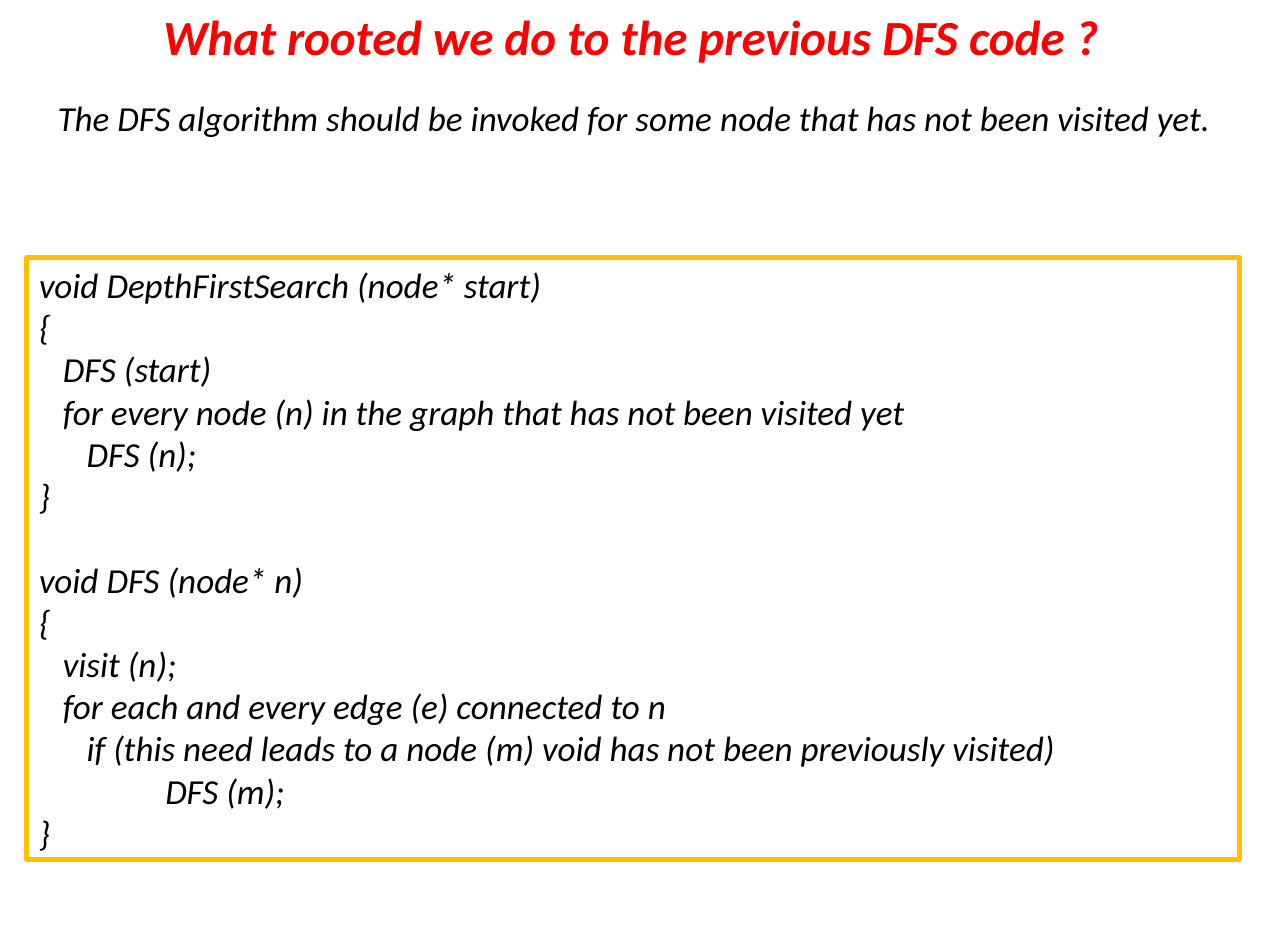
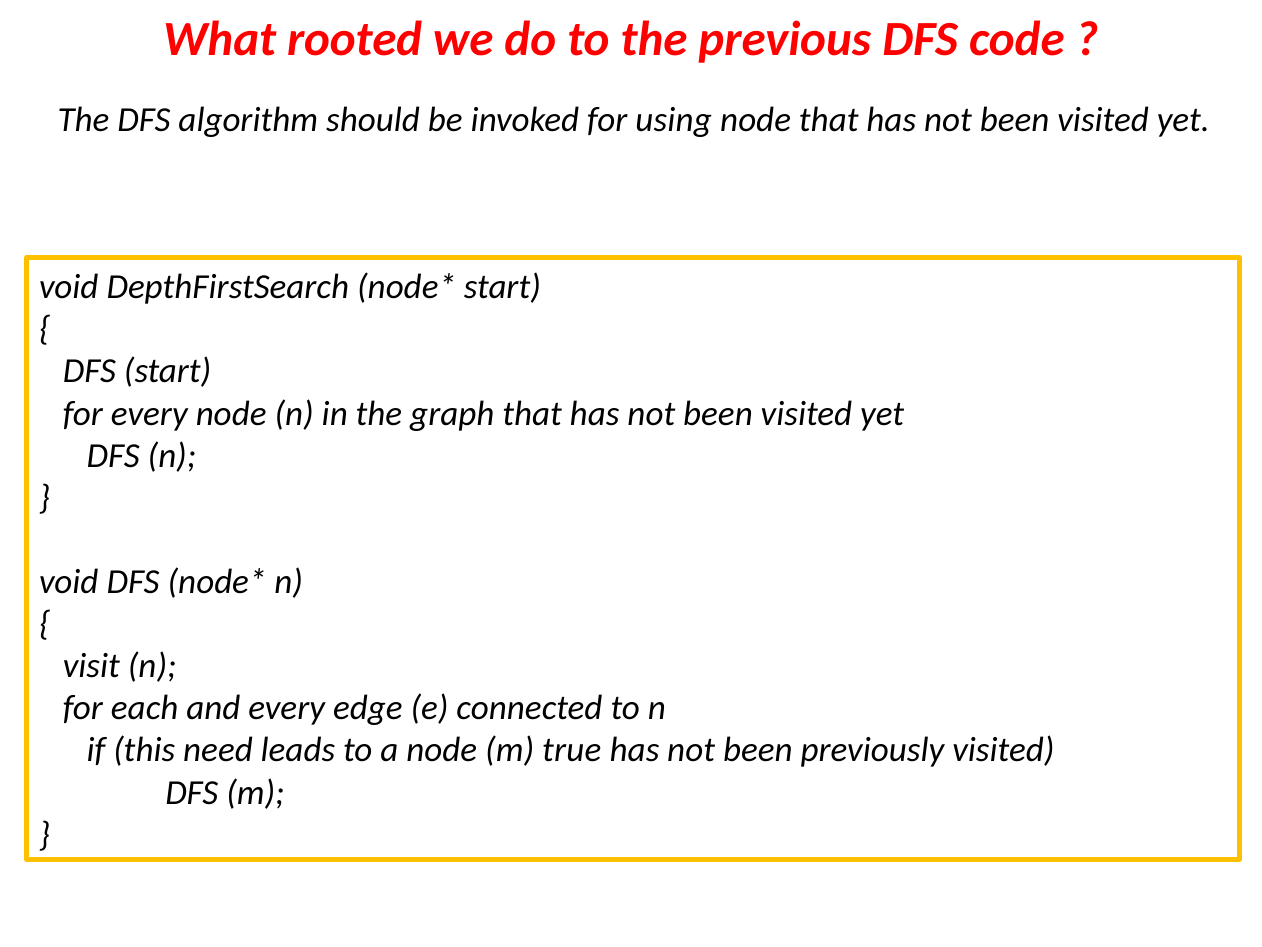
some: some -> using
m void: void -> true
